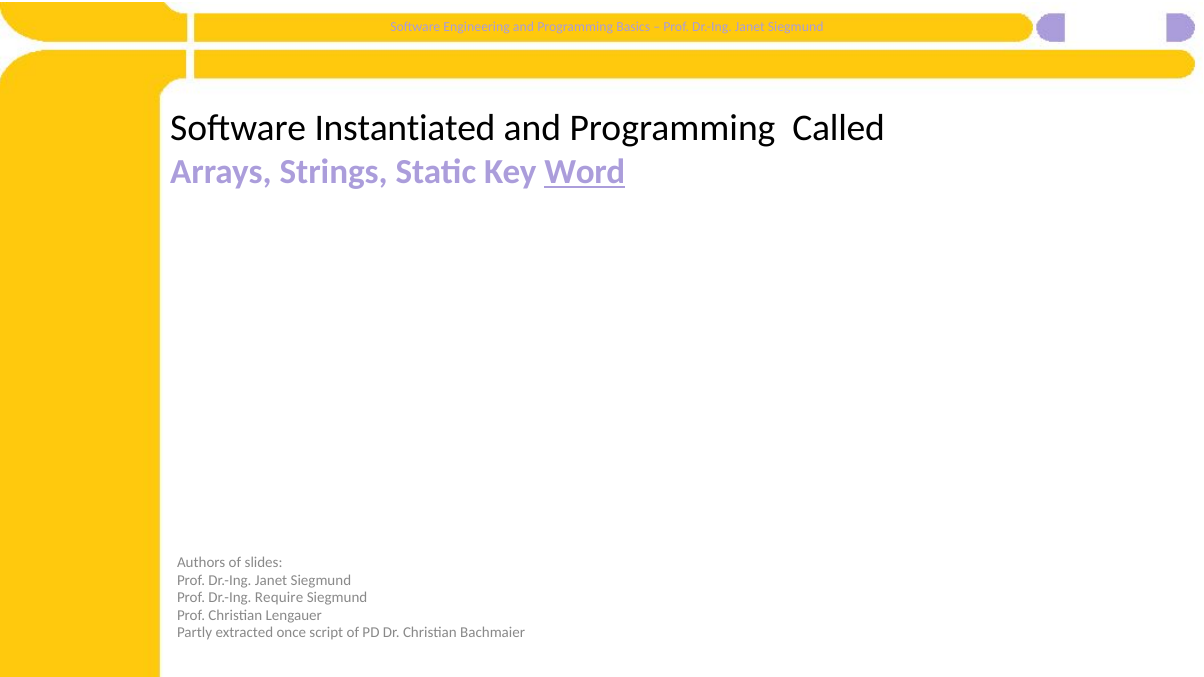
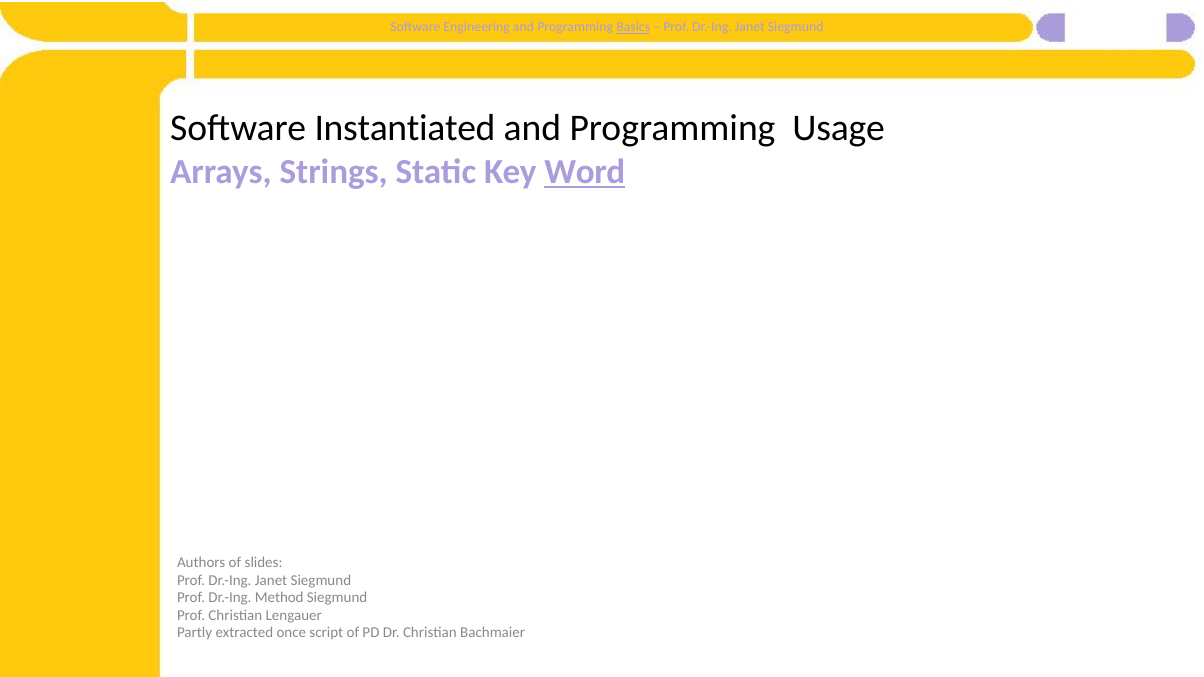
Basics underline: none -> present
Called: Called -> Usage
Require: Require -> Method
